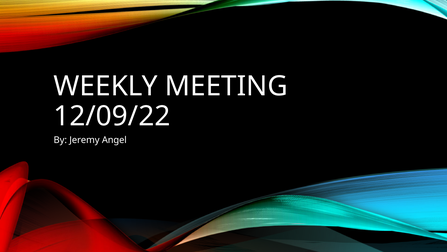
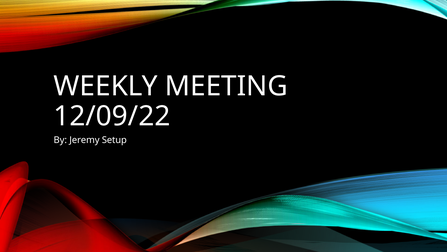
Angel: Angel -> Setup
